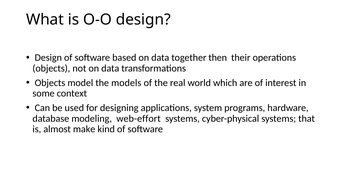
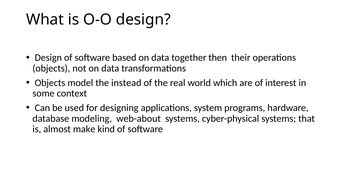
models: models -> instead
web-effort: web-effort -> web-about
